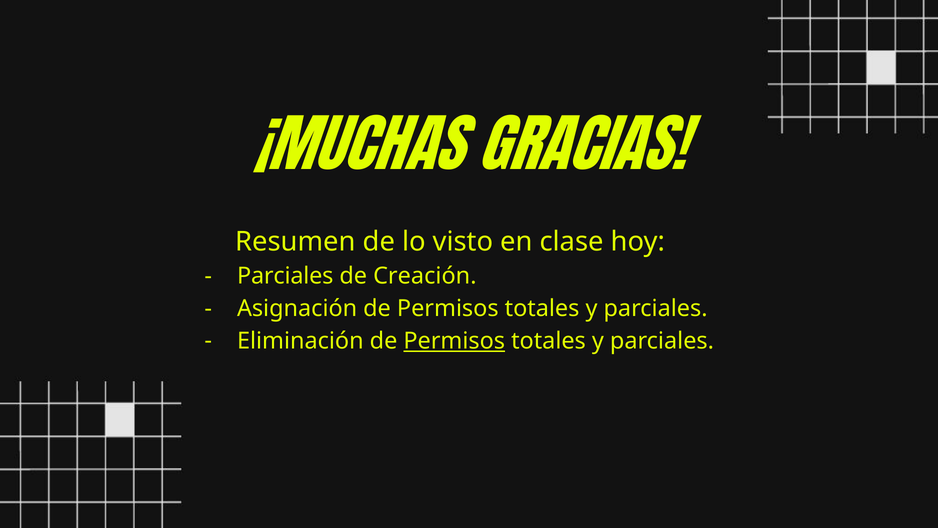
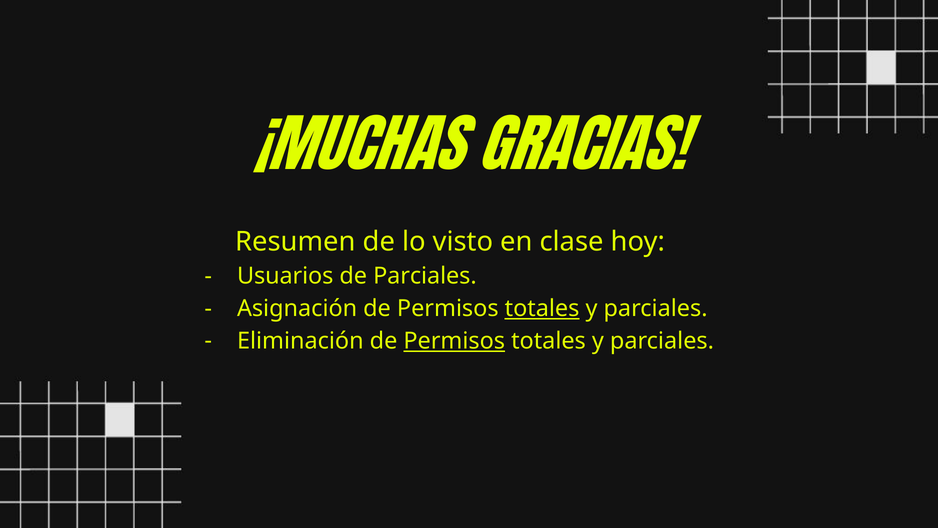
Parciales at (285, 276): Parciales -> Usuarios
de Creación: Creación -> Parciales
totales at (542, 308) underline: none -> present
